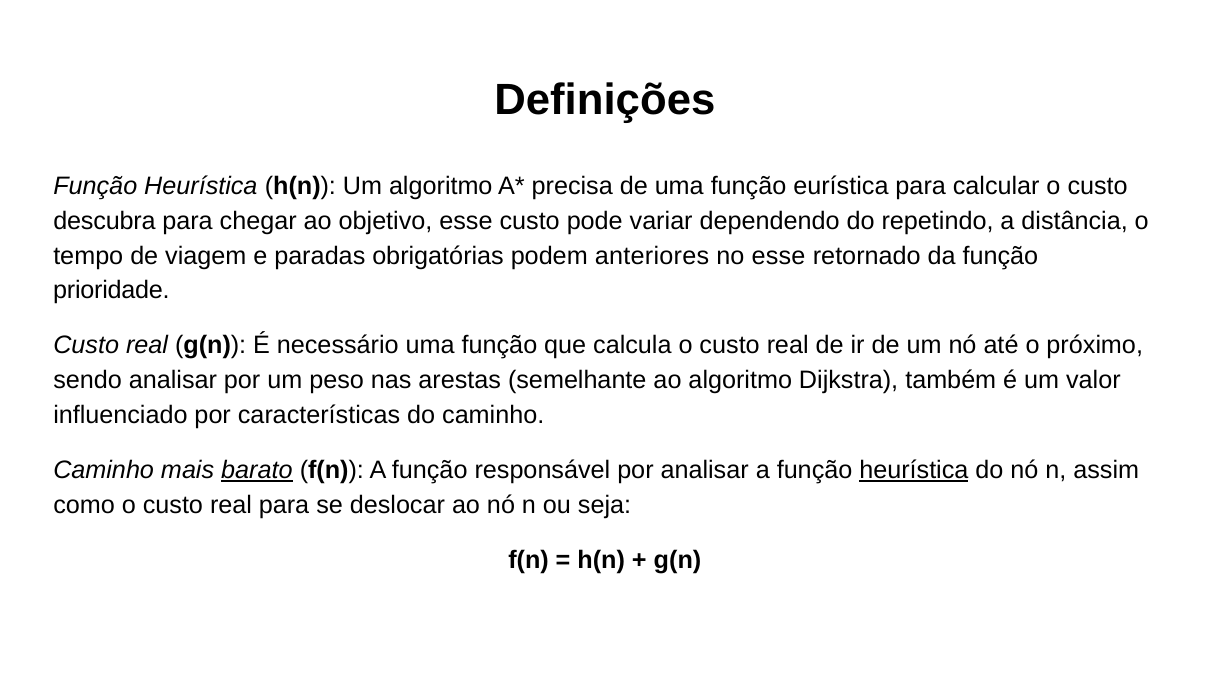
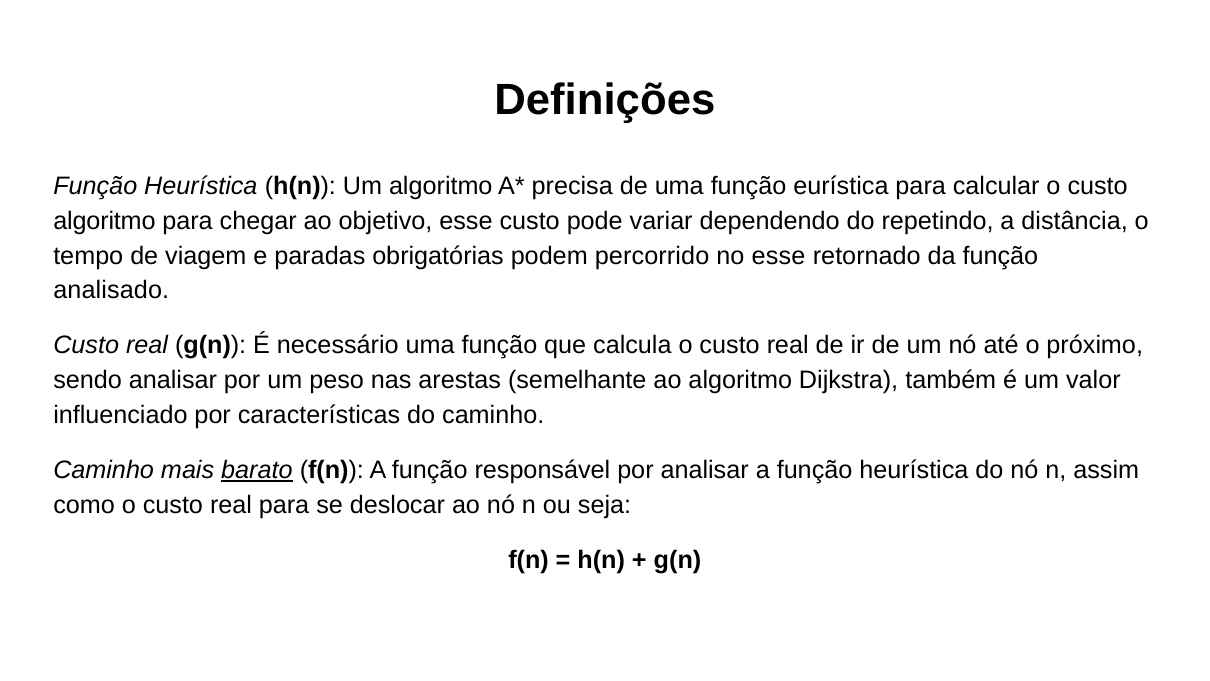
descubra at (104, 221): descubra -> algoritmo
anteriores: anteriores -> percorrido
prioridade: prioridade -> analisado
heurística at (914, 470) underline: present -> none
